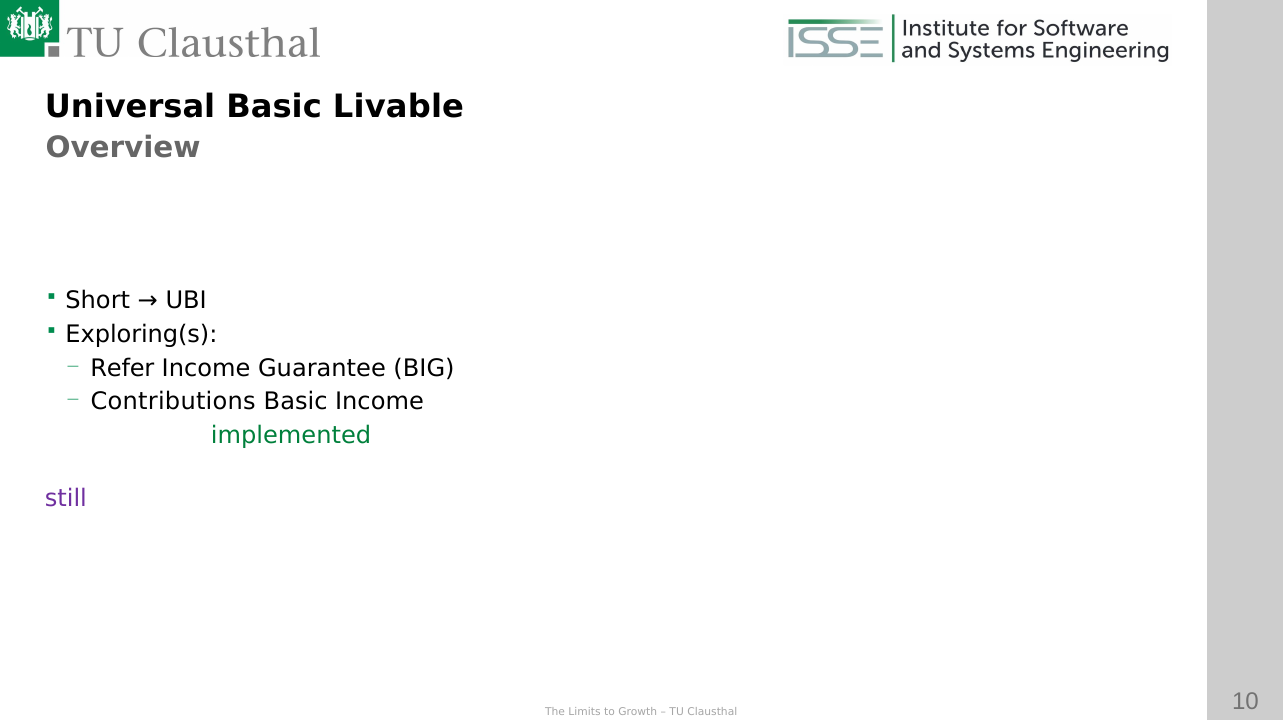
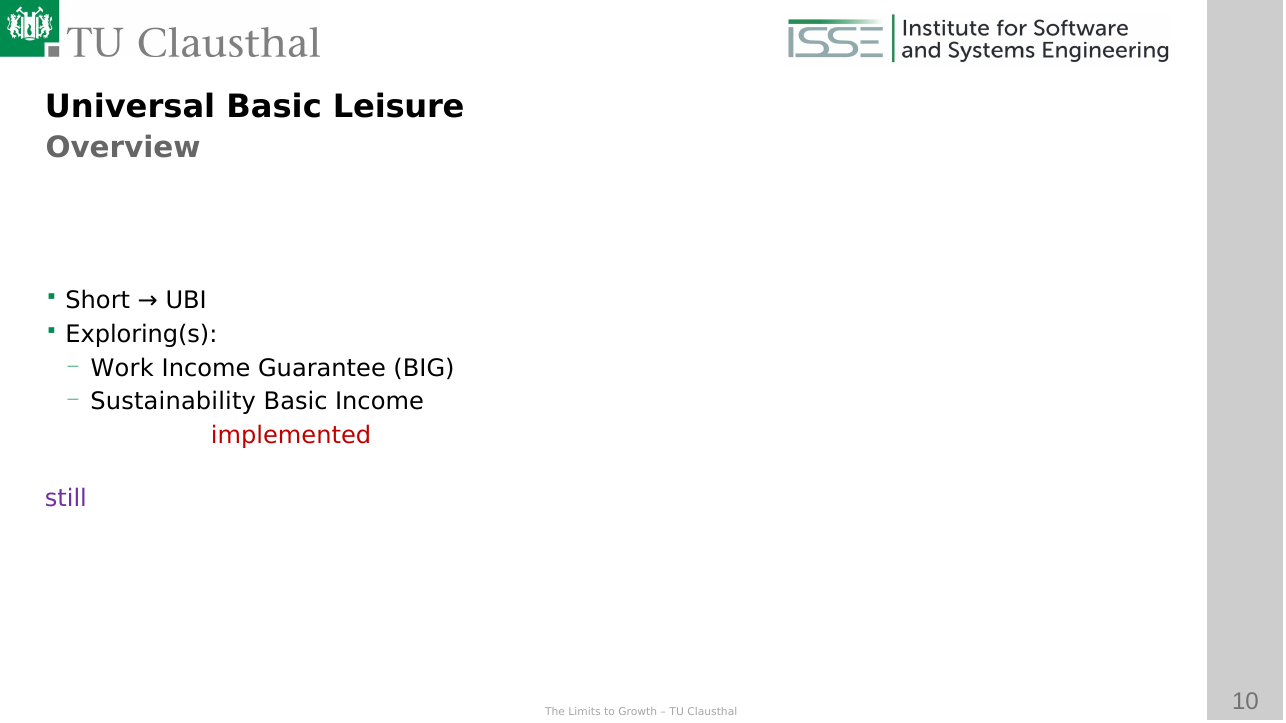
Livable: Livable -> Leisure
Refer: Refer -> Work
Contributions: Contributions -> Sustainability
implemented colour: green -> red
